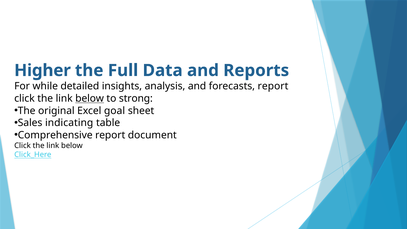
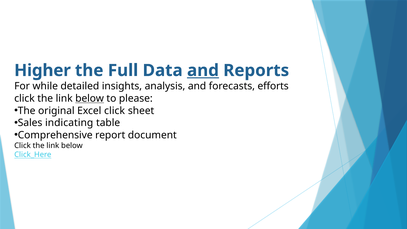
and at (203, 70) underline: none -> present
forecasts report: report -> efforts
strong: strong -> please
Excel goal: goal -> click
